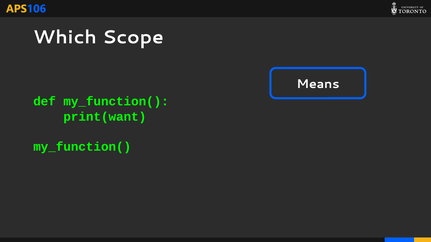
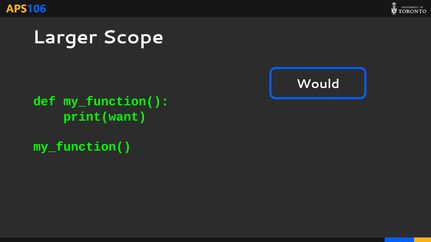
Which: Which -> Larger
Means: Means -> Would
